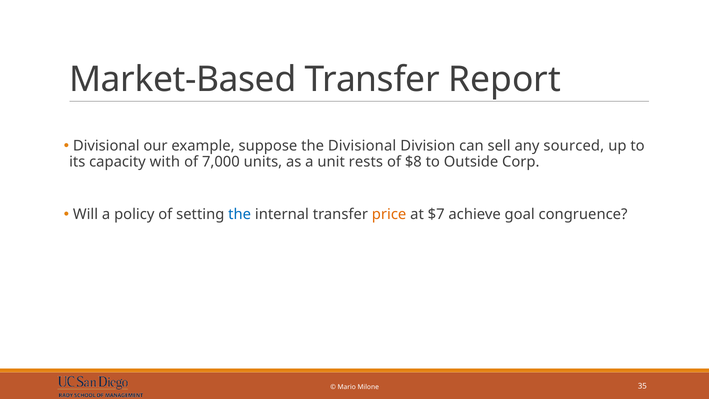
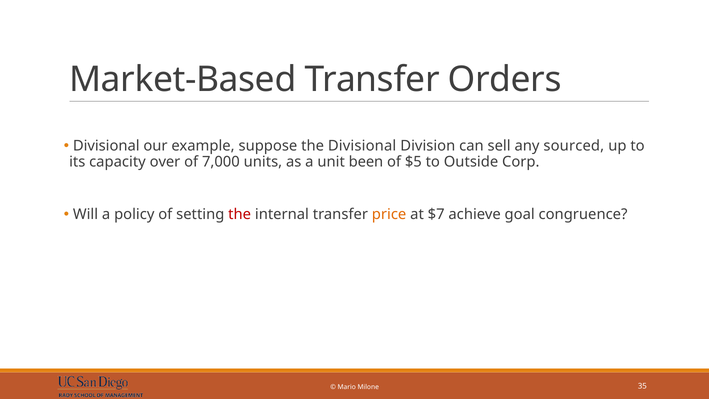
Report: Report -> Orders
with: with -> over
rests: rests -> been
$8: $8 -> $5
the at (240, 214) colour: blue -> red
